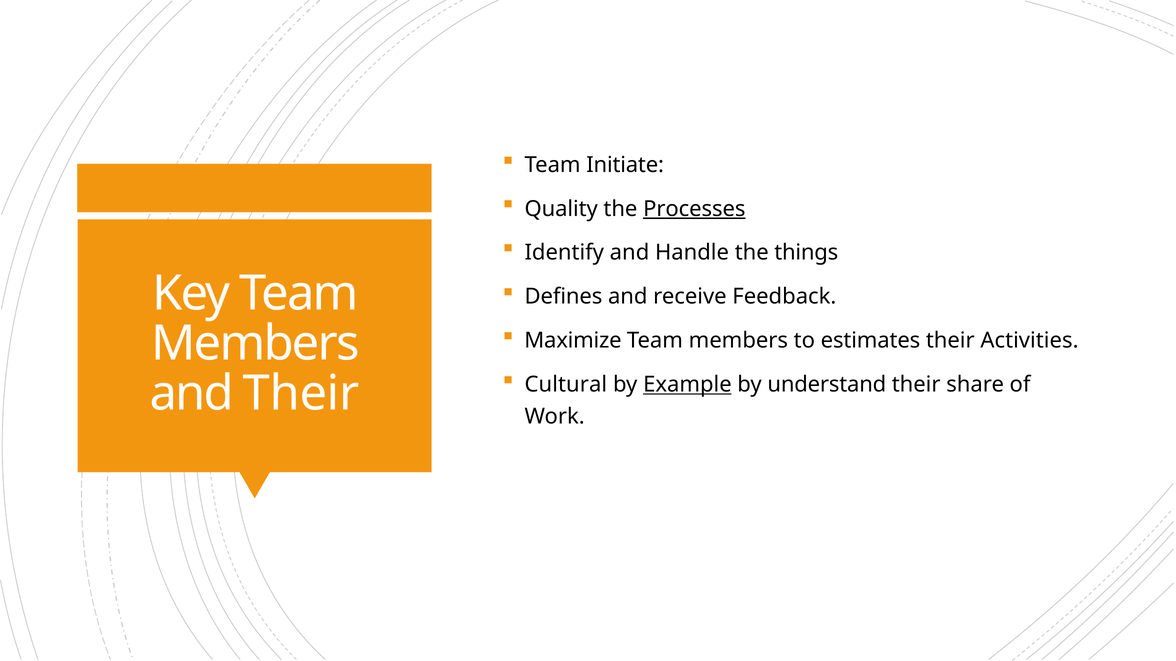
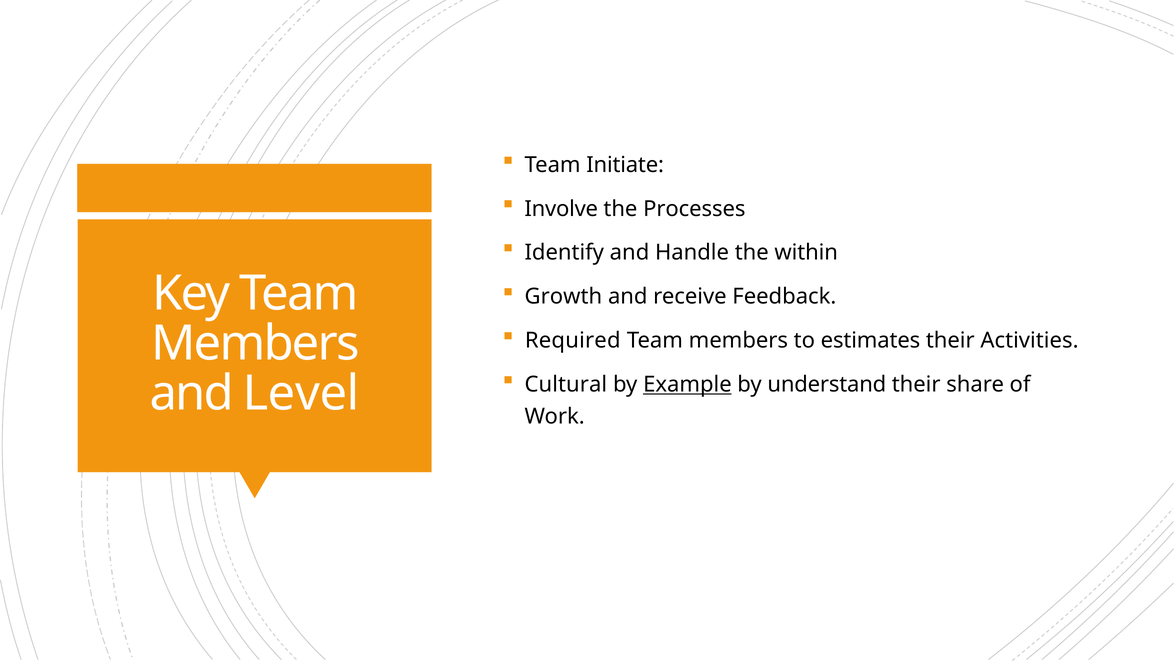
Quality: Quality -> Involve
Processes underline: present -> none
things: things -> within
Defines: Defines -> Growth
Maximize: Maximize -> Required
and Their: Their -> Level
